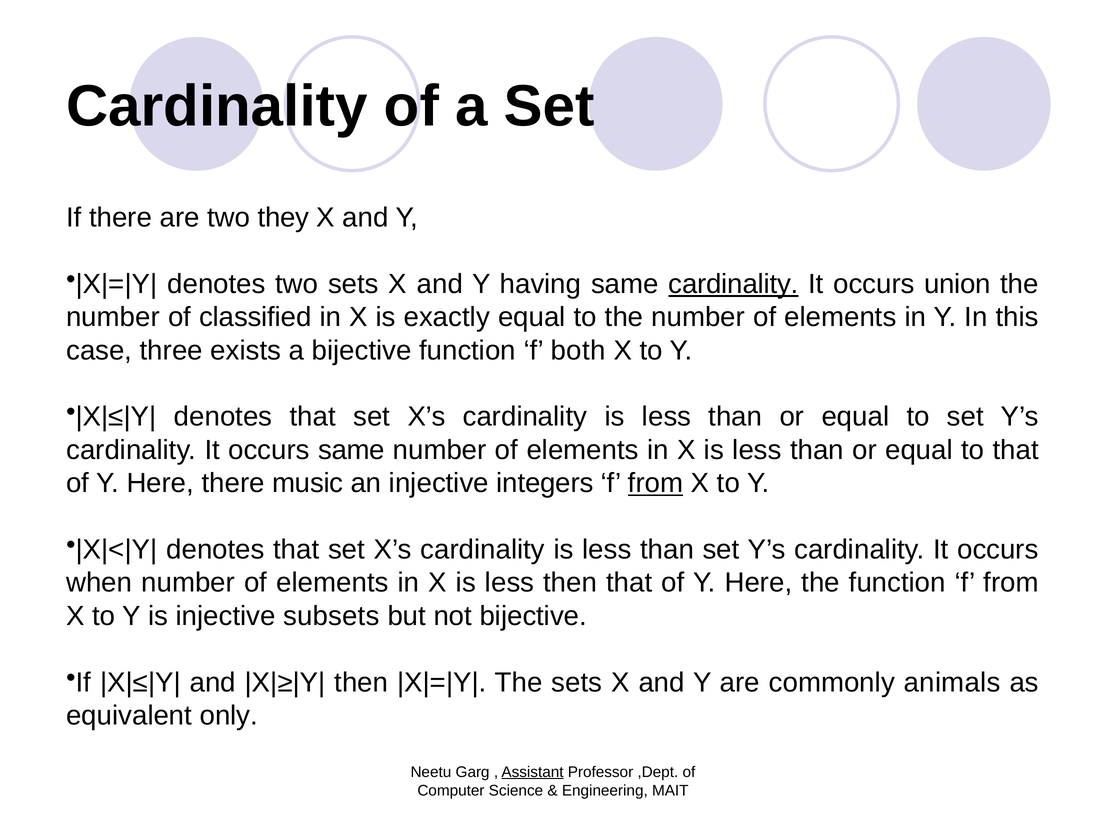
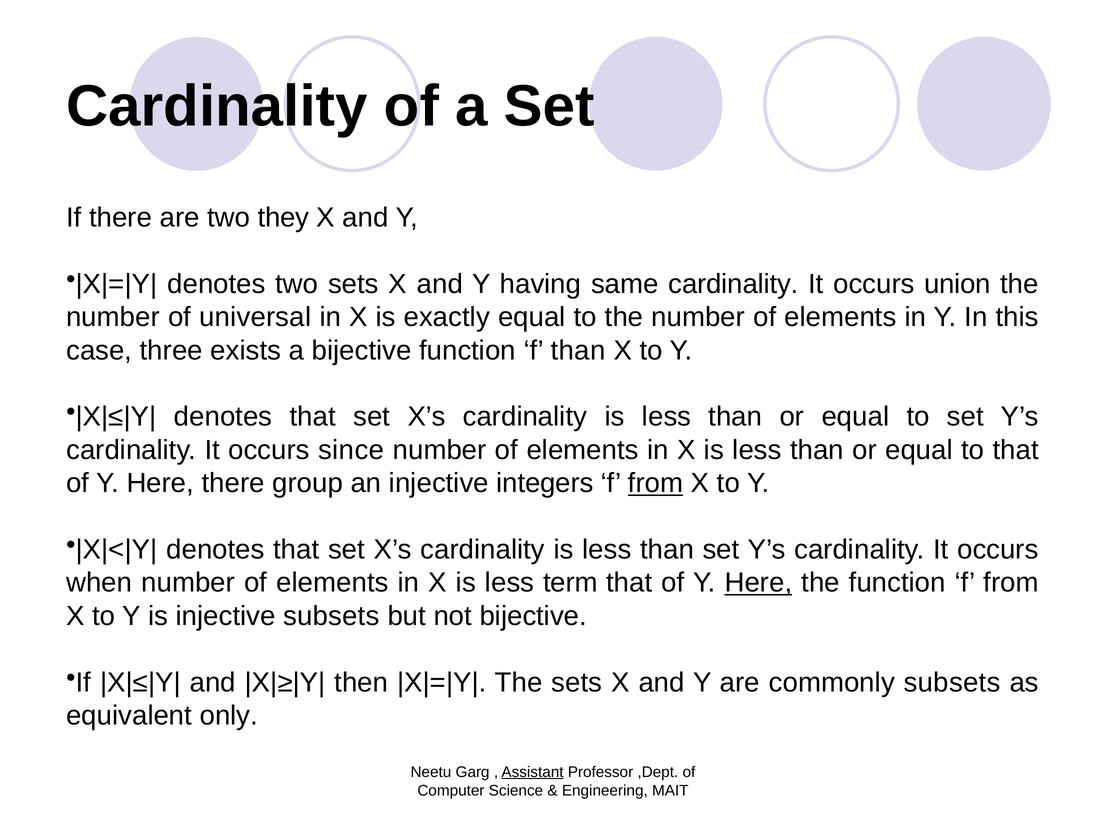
cardinality at (733, 284) underline: present -> none
classified: classified -> universal
f both: both -> than
occurs same: same -> since
music: music -> group
less then: then -> term
Here at (758, 582) underline: none -> present
commonly animals: animals -> subsets
